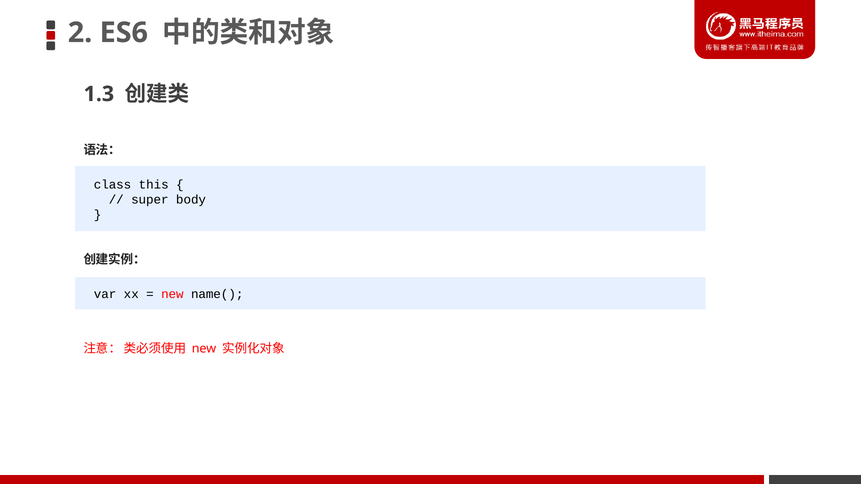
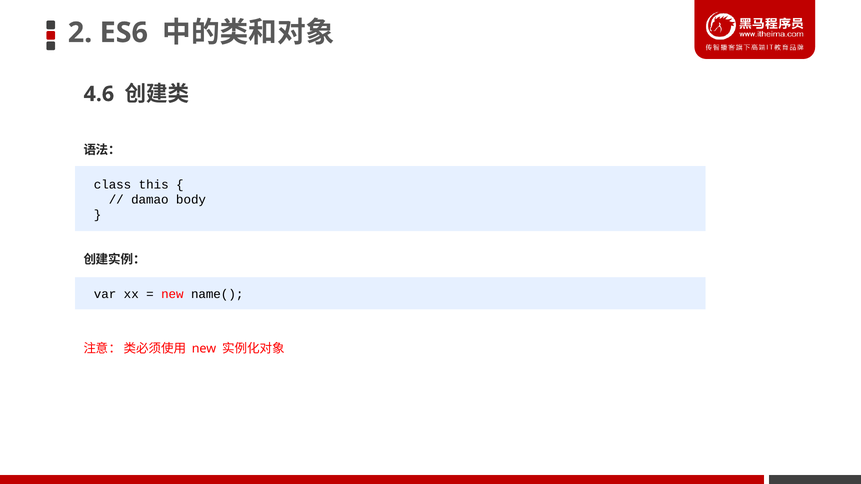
1.3: 1.3 -> 4.6
super: super -> damao
